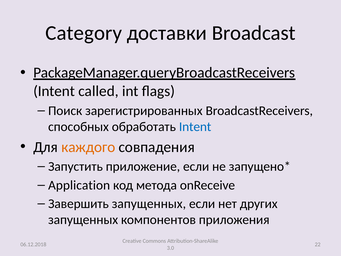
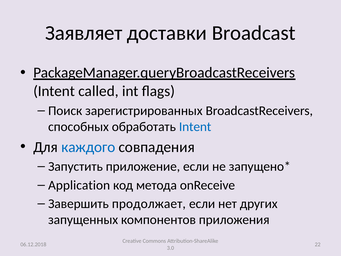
Category: Category -> Заявляет
каждого colour: orange -> blue
Завершить запущенных: запущенных -> продолжает
